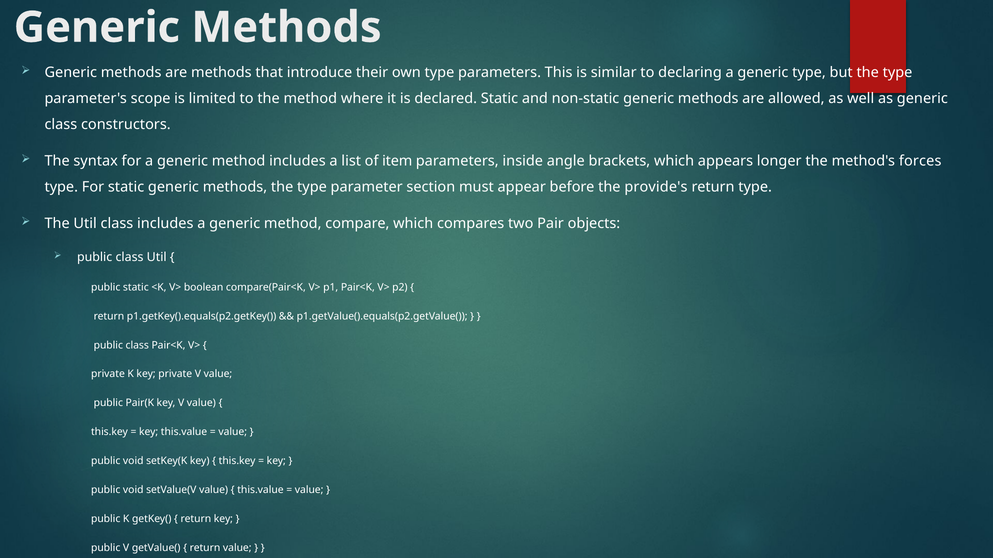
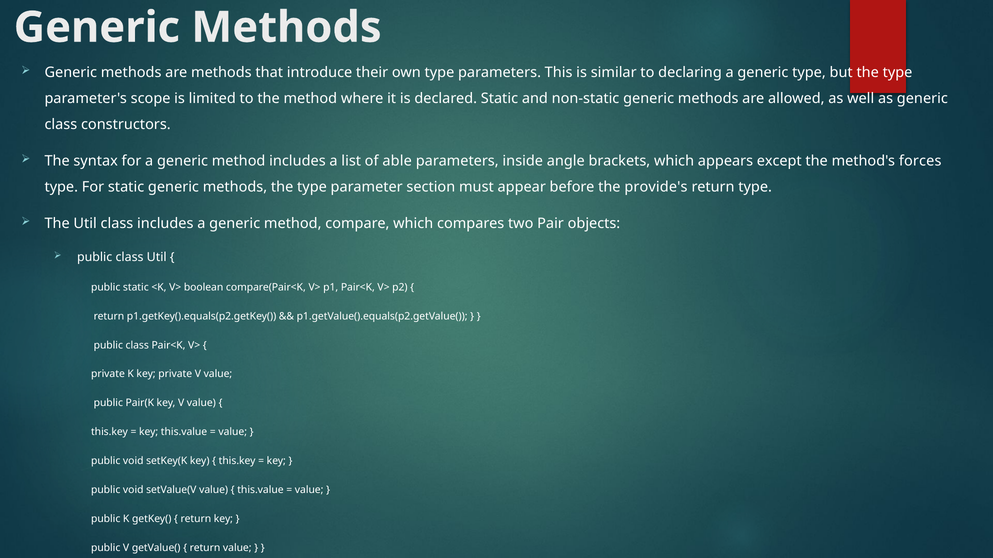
item: item -> able
longer: longer -> except
